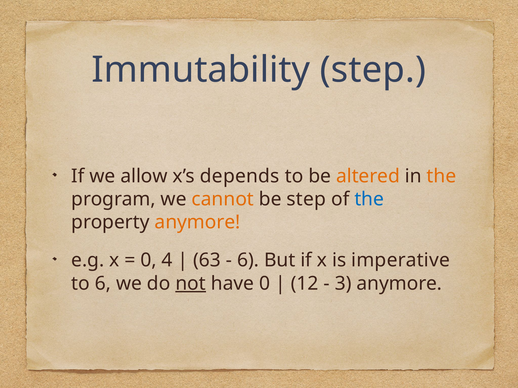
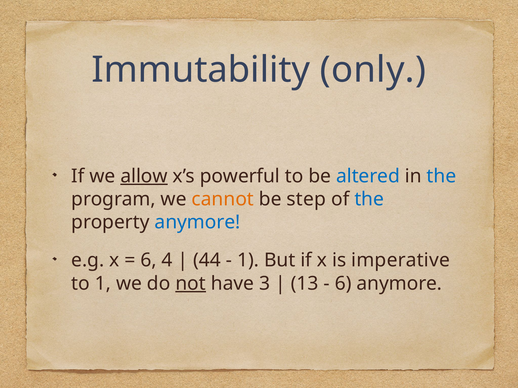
Immutability step: step -> only
allow underline: none -> present
depends: depends -> powerful
altered colour: orange -> blue
the at (441, 176) colour: orange -> blue
anymore at (197, 222) colour: orange -> blue
0 at (148, 261): 0 -> 6
63: 63 -> 44
6 at (248, 261): 6 -> 1
to 6: 6 -> 1
have 0: 0 -> 3
12: 12 -> 13
3 at (343, 284): 3 -> 6
